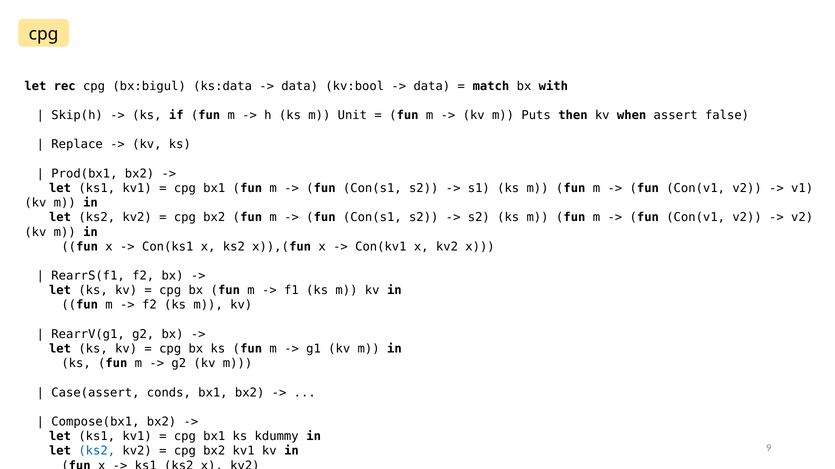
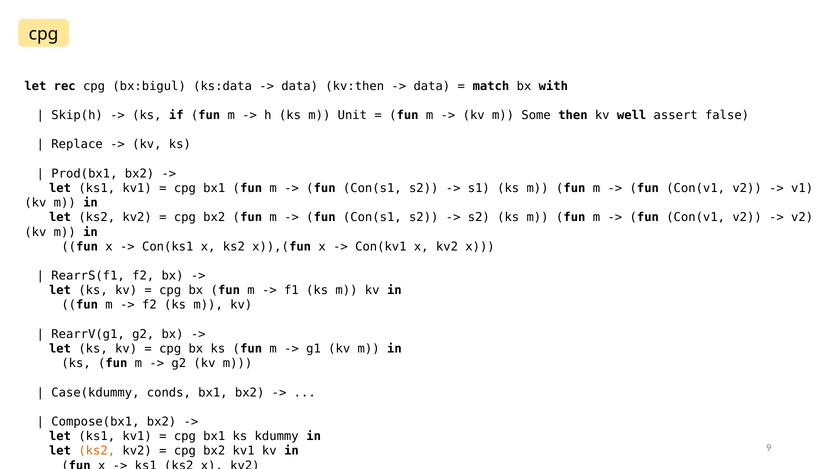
kv:bool: kv:bool -> kv:then
Puts: Puts -> Some
when: when -> well
Case(assert: Case(assert -> Case(kdummy
ks2 at (97, 452) colour: blue -> orange
